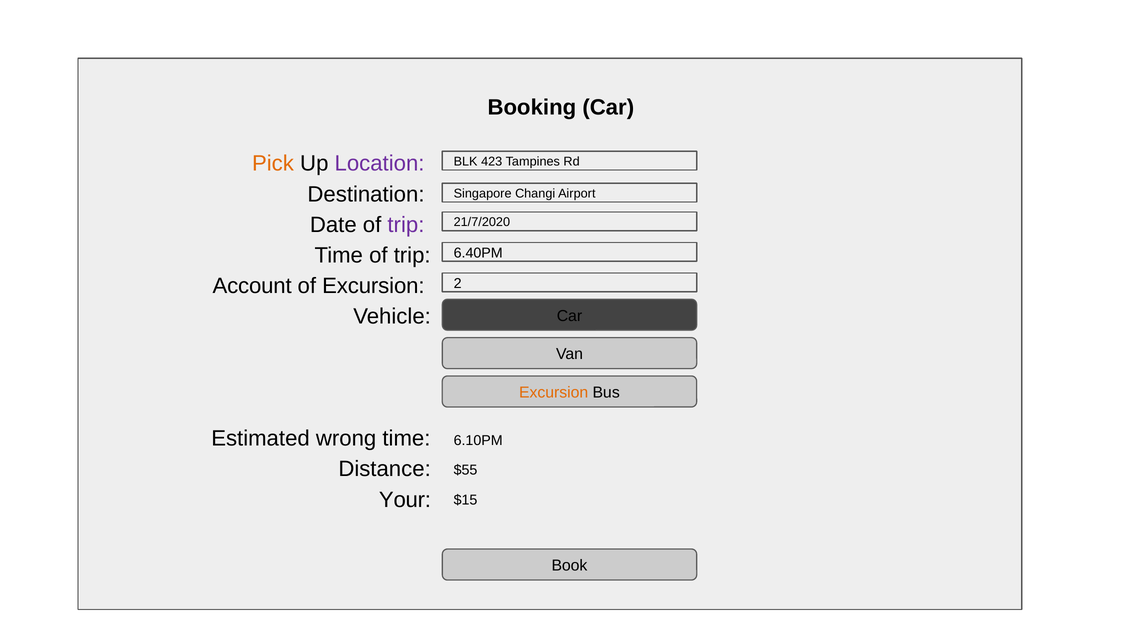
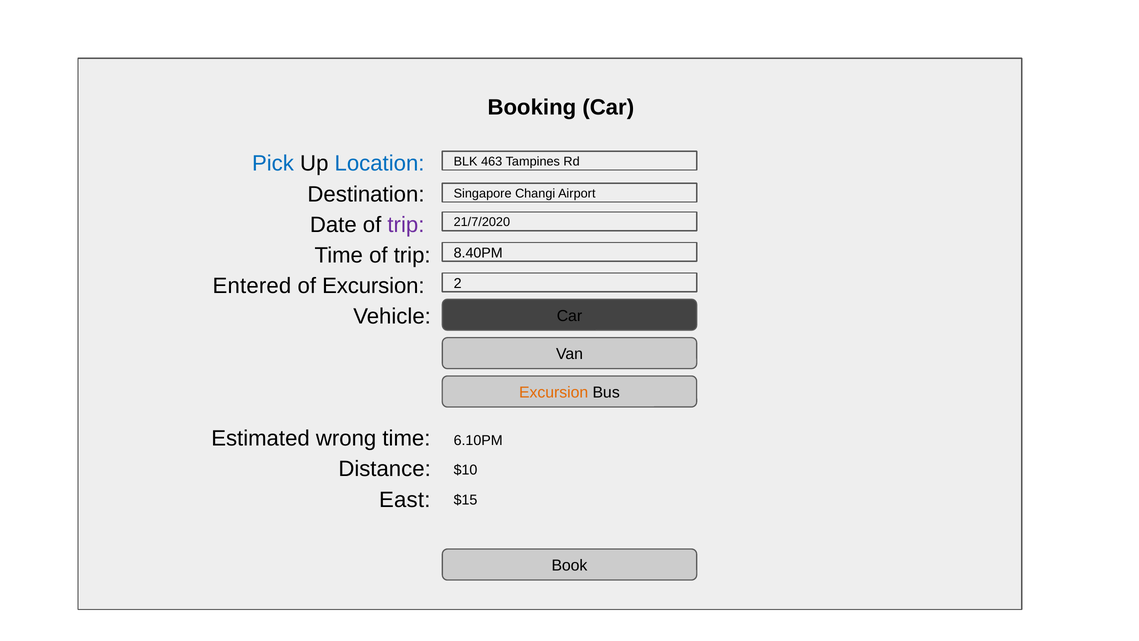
Pick colour: orange -> blue
Location colour: purple -> blue
423: 423 -> 463
6.40PM: 6.40PM -> 8.40PM
Account: Account -> Entered
$55: $55 -> $10
Your: Your -> East
